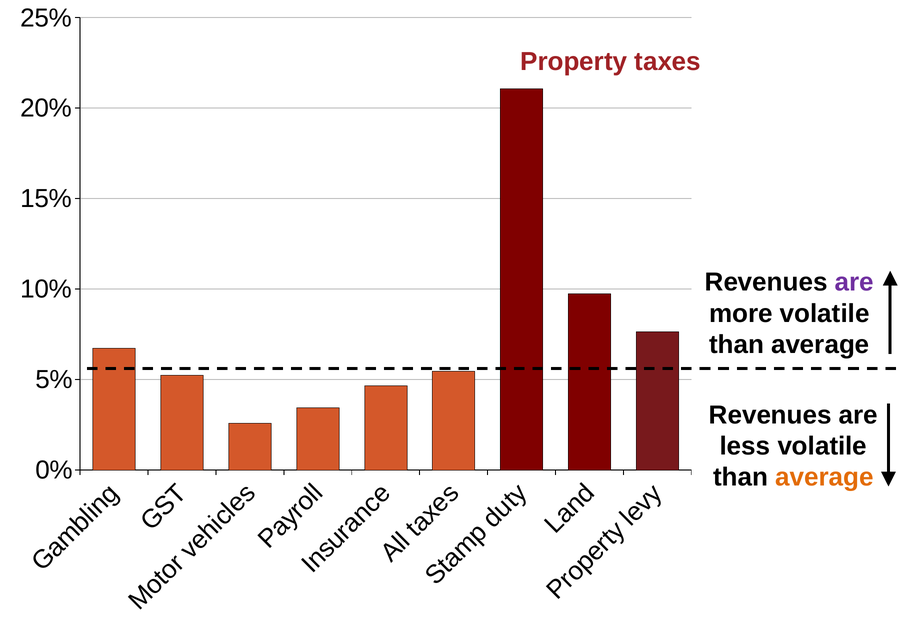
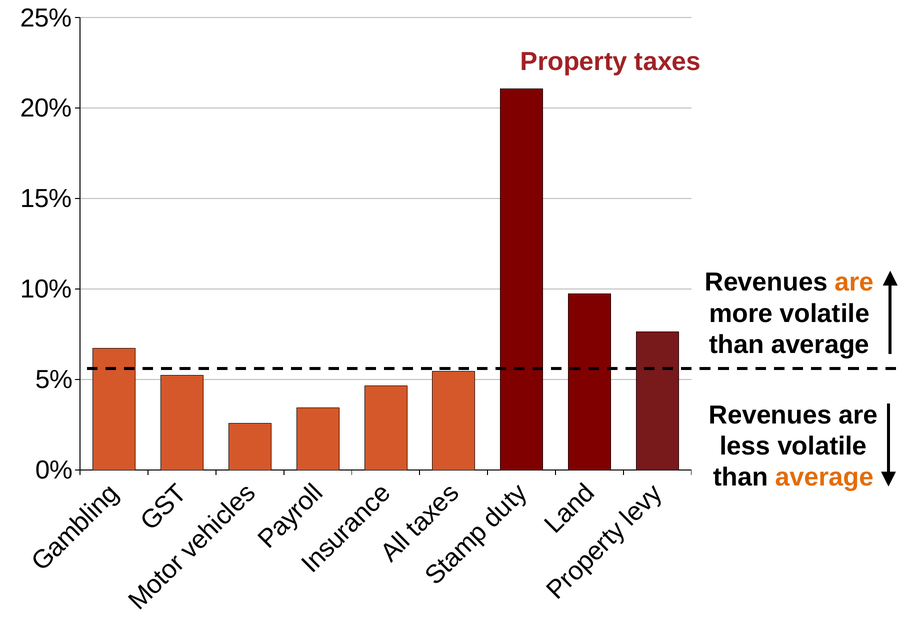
are at (854, 283) colour: purple -> orange
